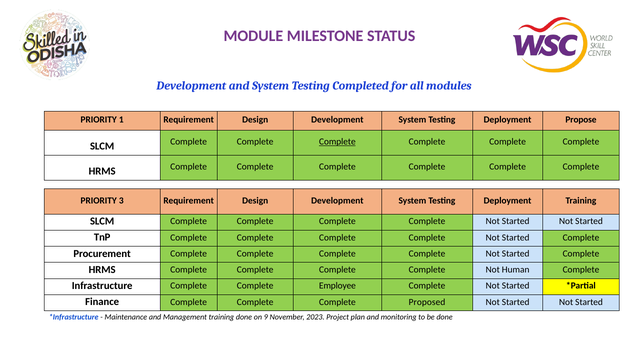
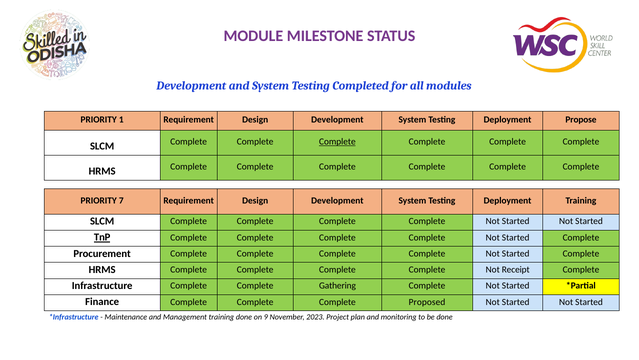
3: 3 -> 7
TnP underline: none -> present
Human: Human -> Receipt
Employee: Employee -> Gathering
